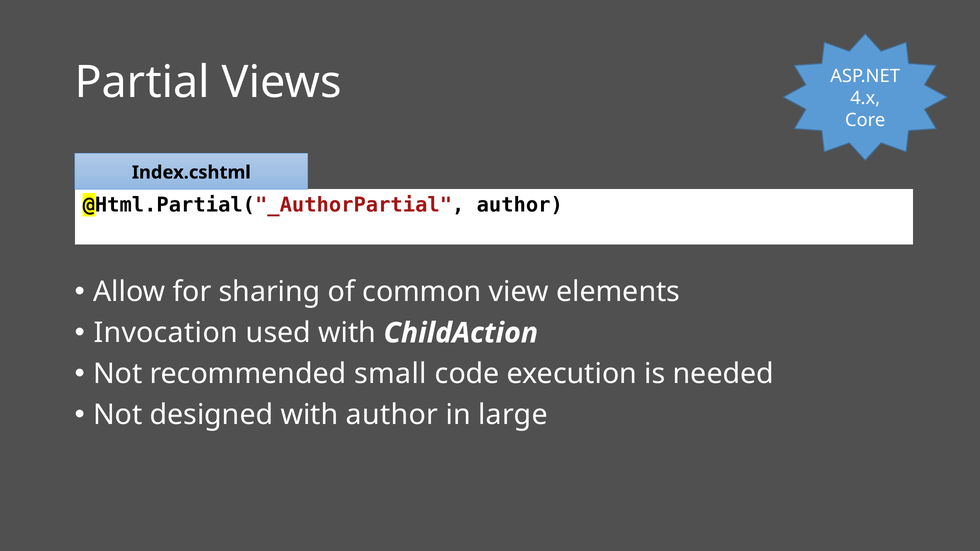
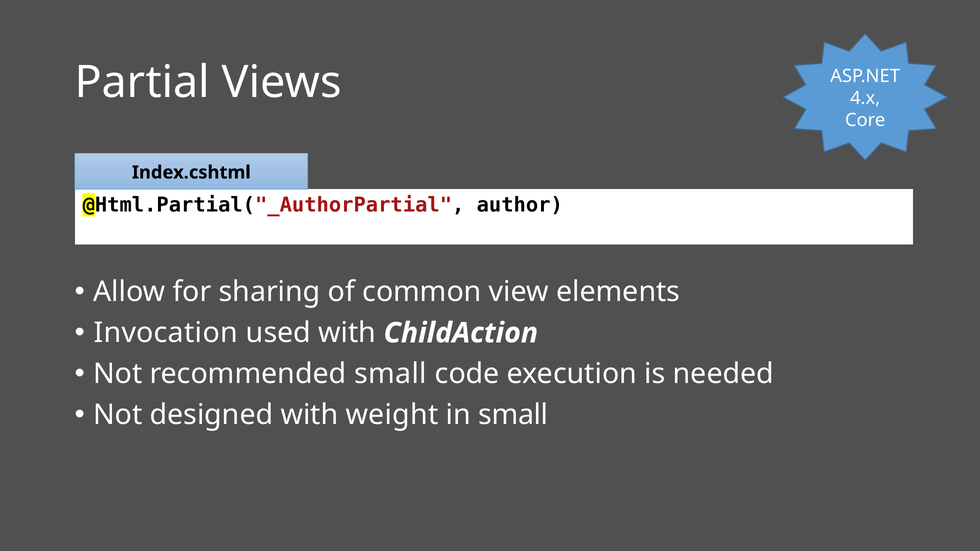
with author: author -> weight
in large: large -> small
